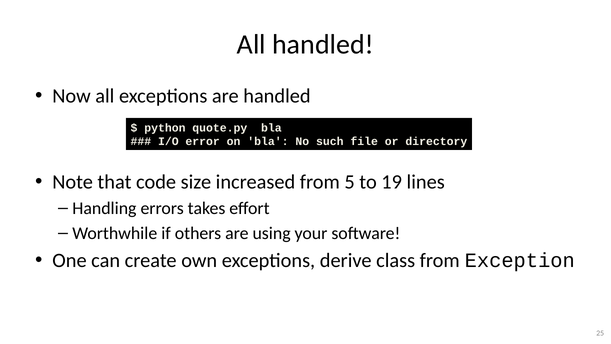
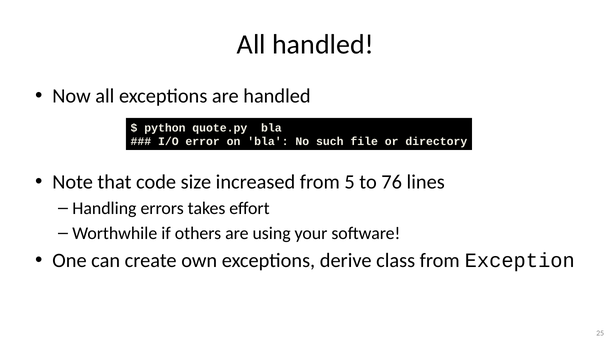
19: 19 -> 76
